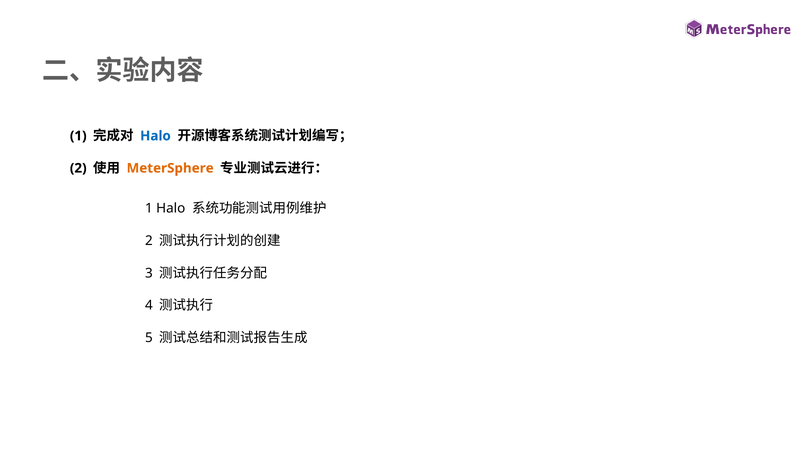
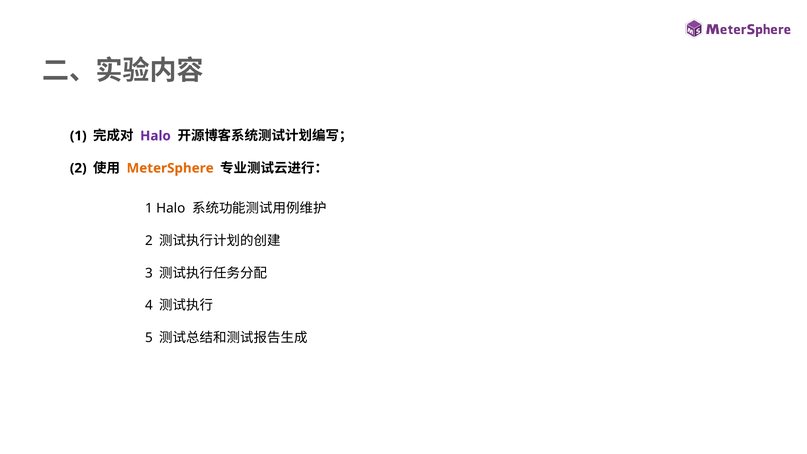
Halo at (155, 136) colour: blue -> purple
